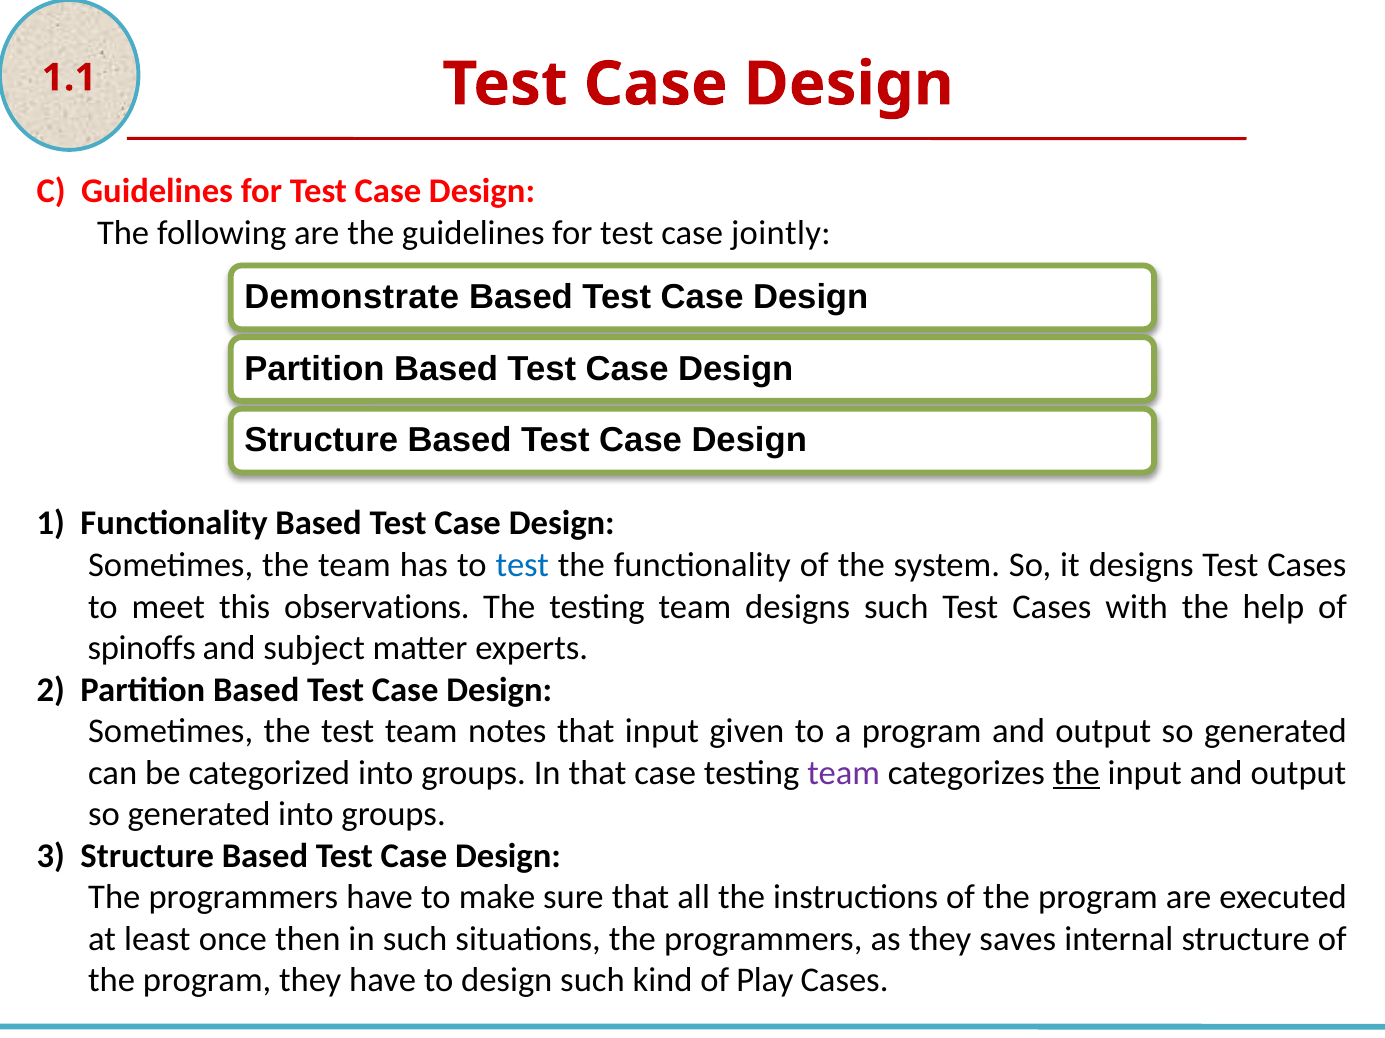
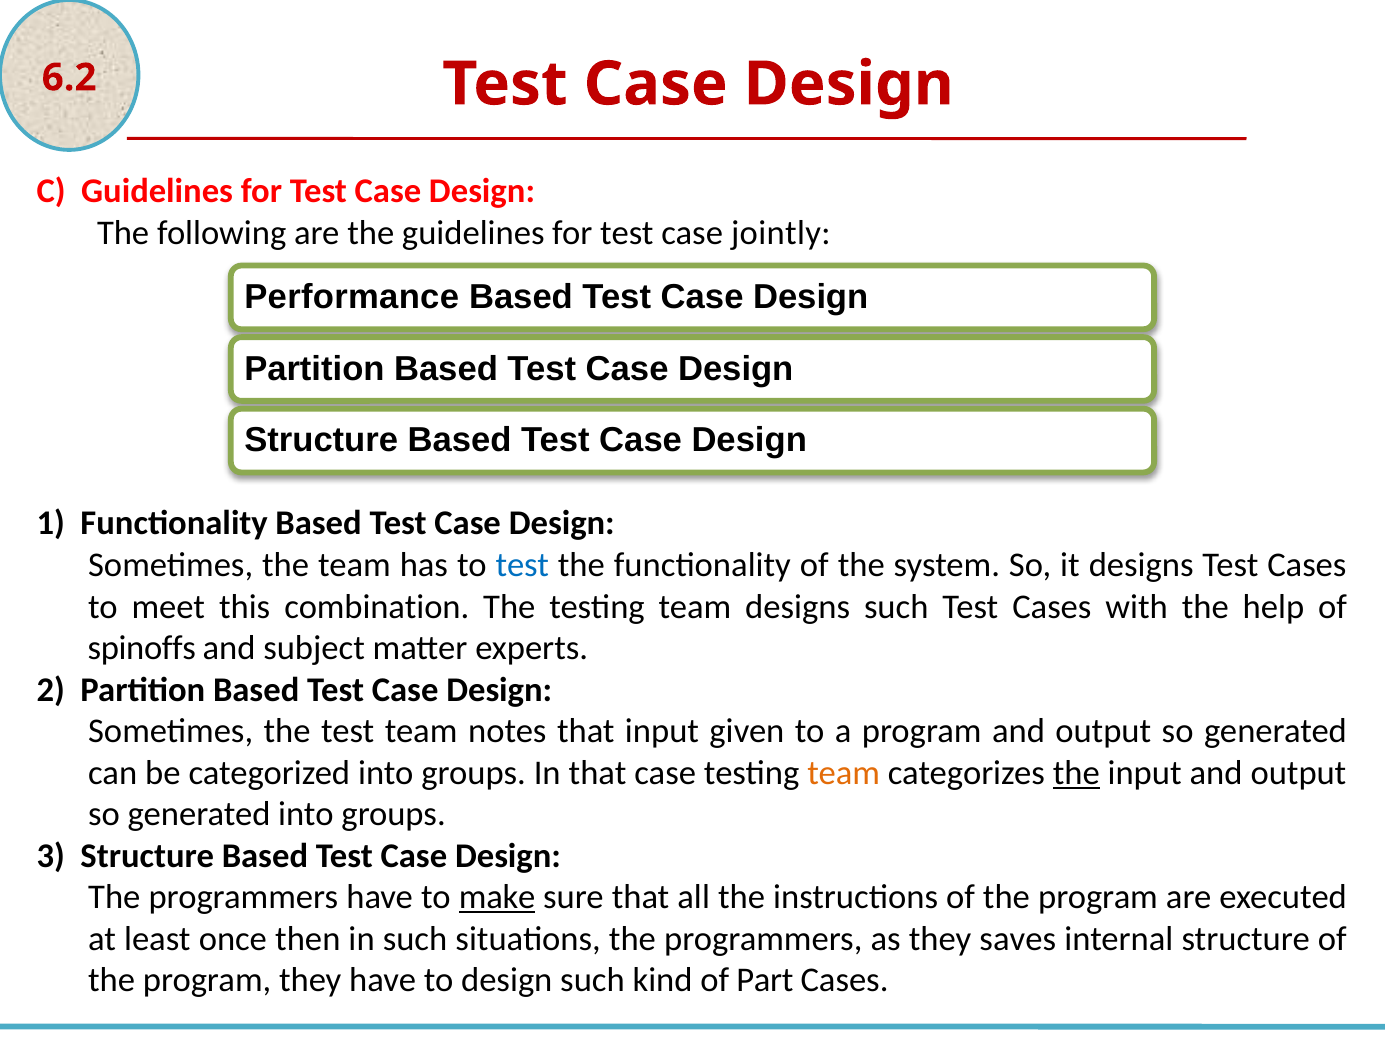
1.1: 1.1 -> 6.2
Demonstrate: Demonstrate -> Performance
observations: observations -> combination
team at (844, 773) colour: purple -> orange
make underline: none -> present
Play: Play -> Part
